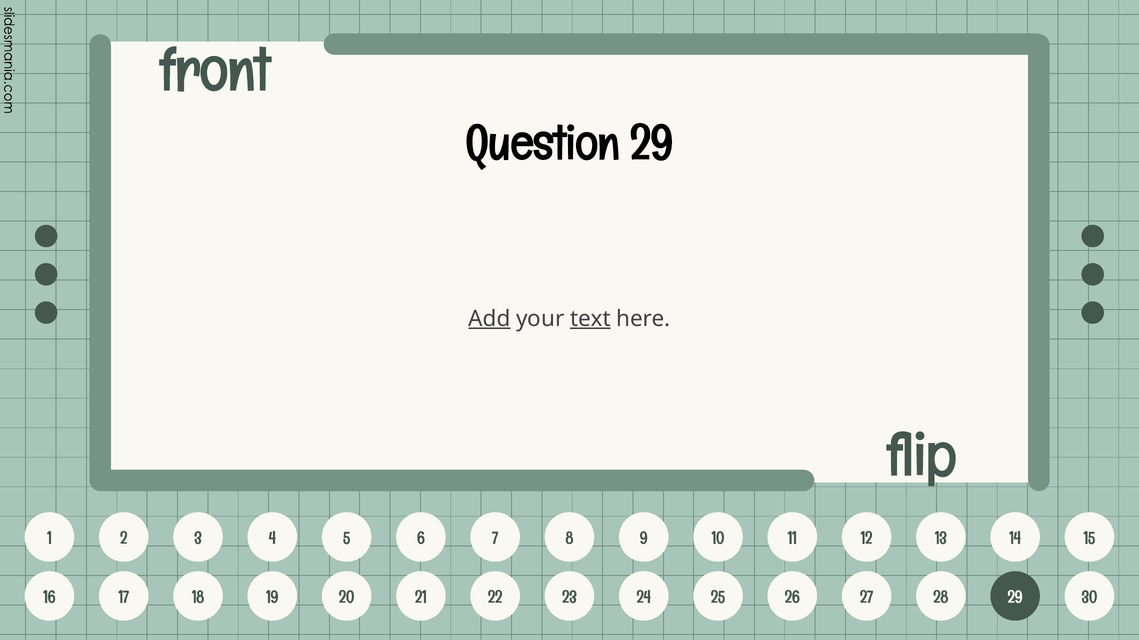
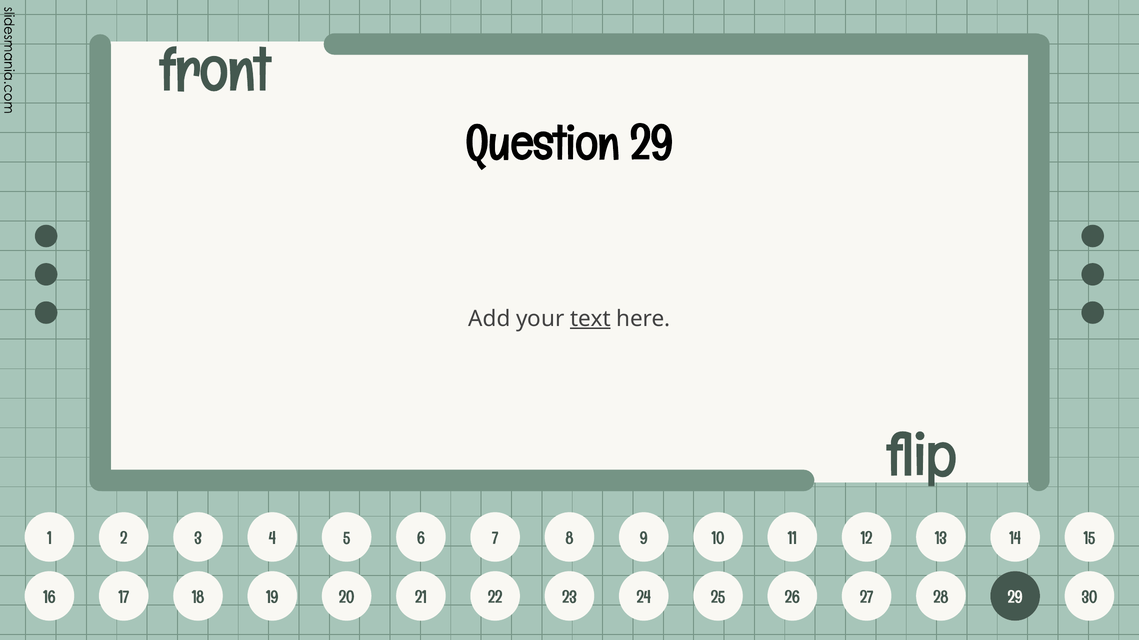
Add underline: present -> none
